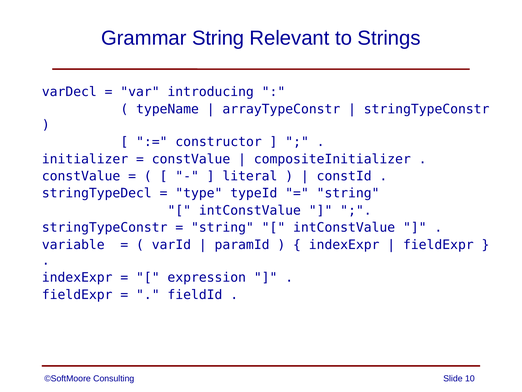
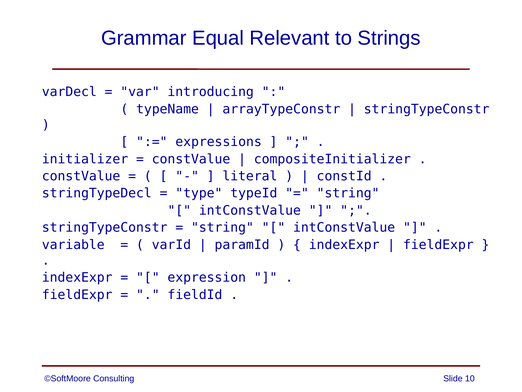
Grammar String: String -> Equal
constructor: constructor -> expressions
